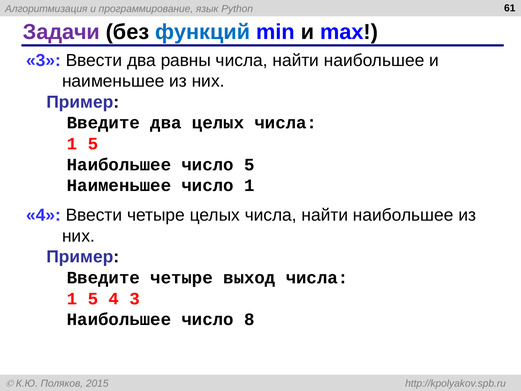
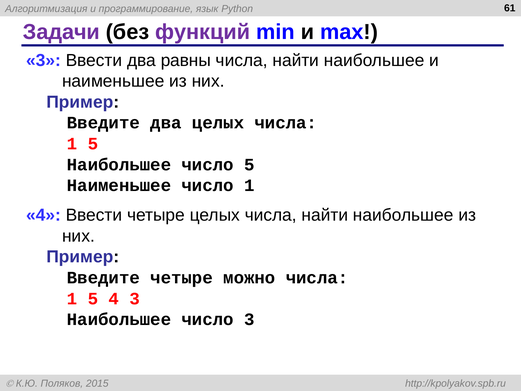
функций colour: blue -> purple
выход: выход -> можно
число 8: 8 -> 3
